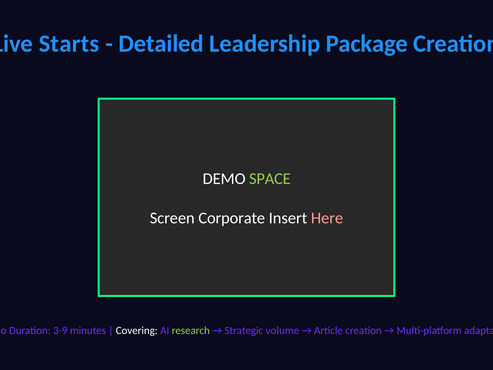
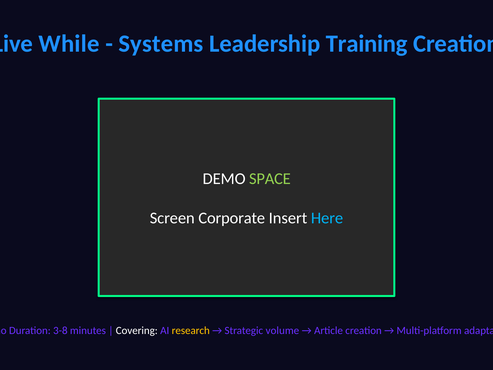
Starts: Starts -> While
Detailed: Detailed -> Systems
Package: Package -> Training
Here colour: pink -> light blue
3-9: 3-9 -> 3-8
research colour: light green -> yellow
